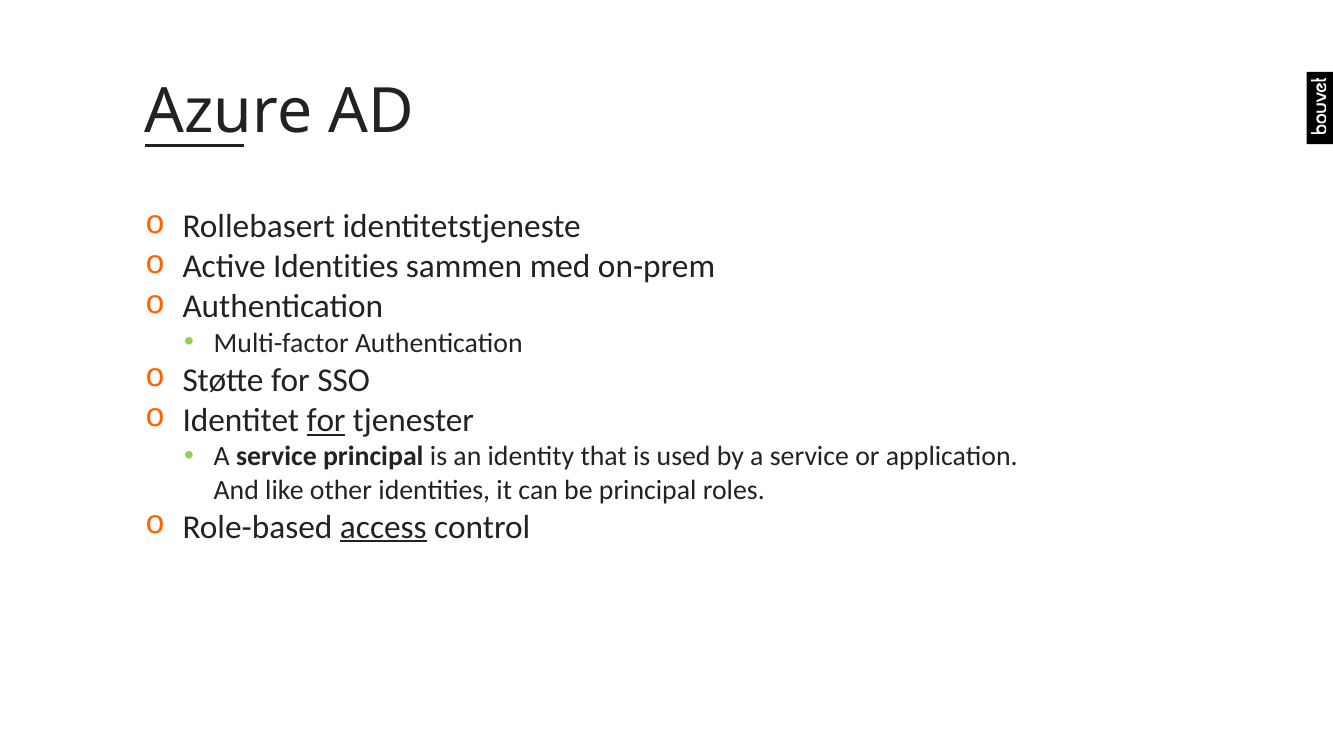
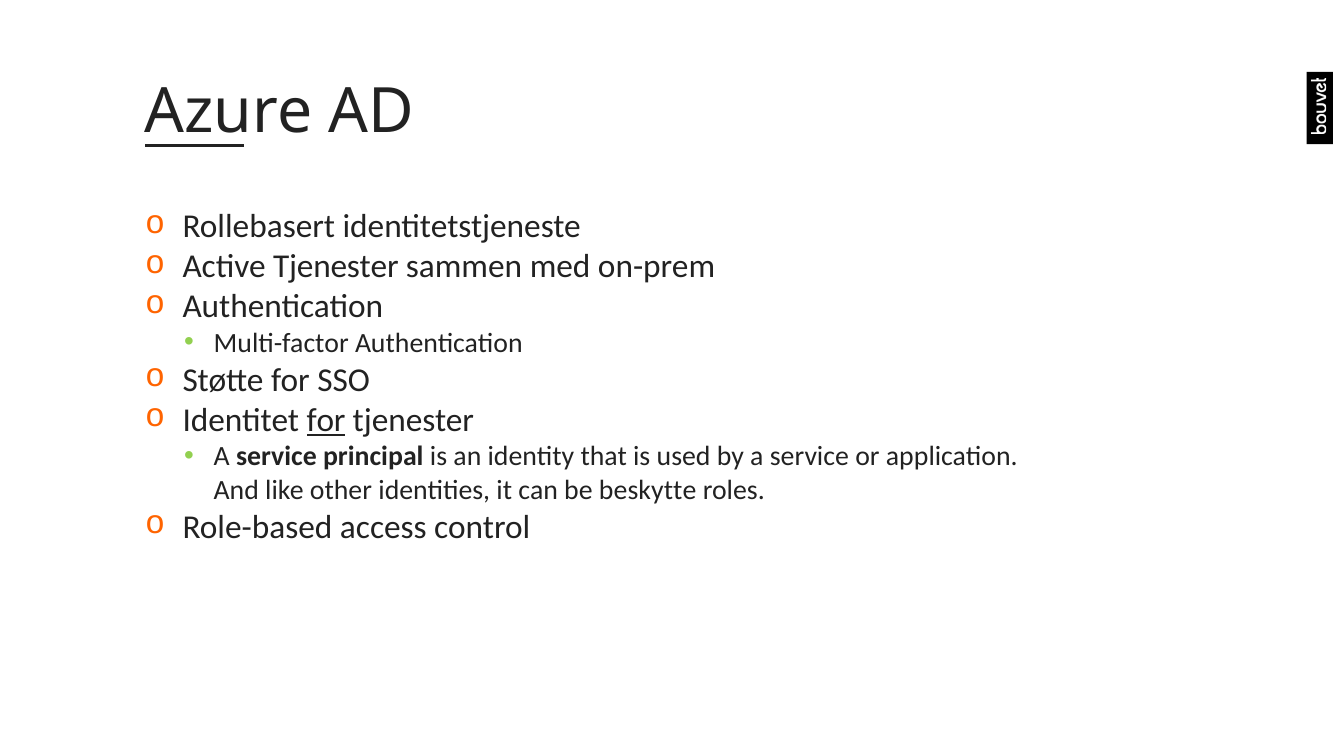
Active Identities: Identities -> Tjenester
be principal: principal -> beskytte
access underline: present -> none
